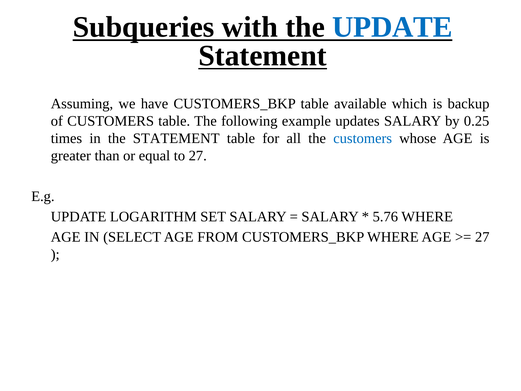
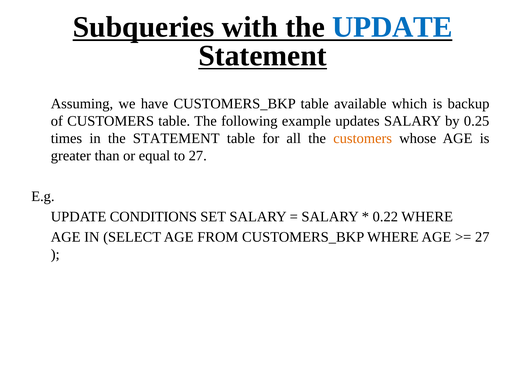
customers at (363, 138) colour: blue -> orange
LOGARITHM: LOGARITHM -> CONDITIONS
5.76: 5.76 -> 0.22
